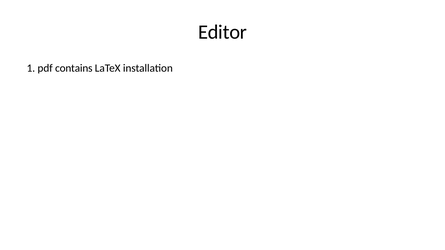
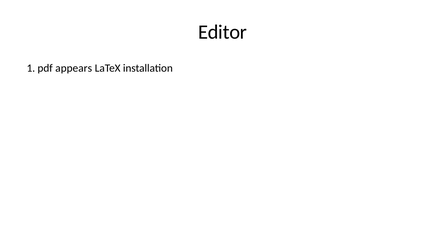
contains: contains -> appears
